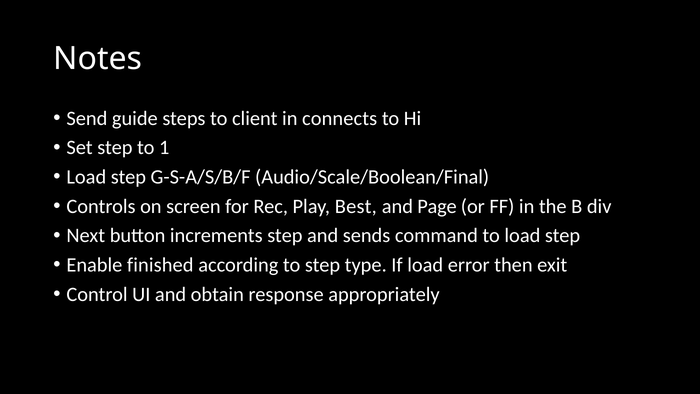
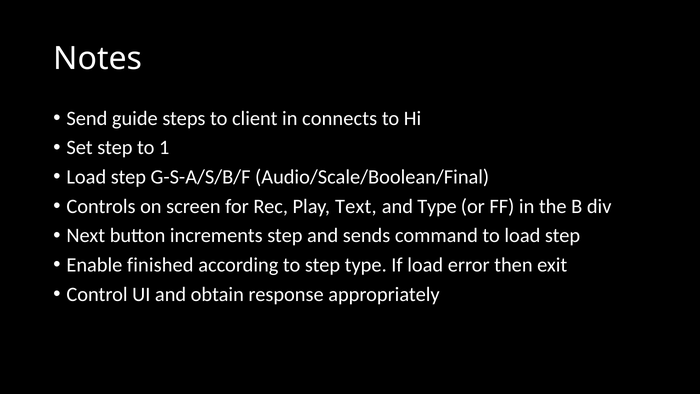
Best: Best -> Text
and Page: Page -> Type
